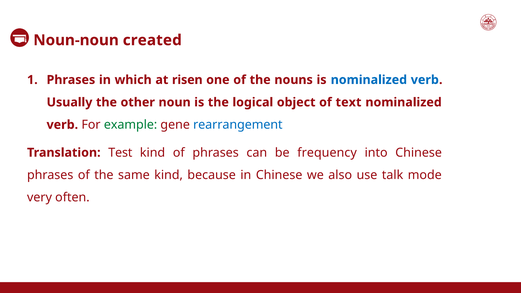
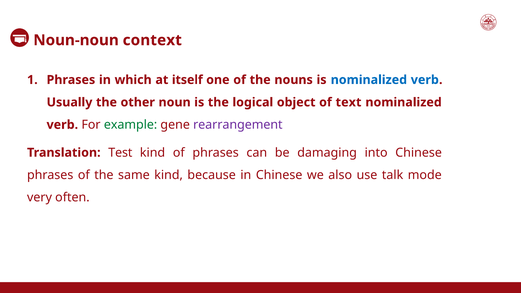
created: created -> context
risen: risen -> itself
rearrangement colour: blue -> purple
frequency: frequency -> damaging
